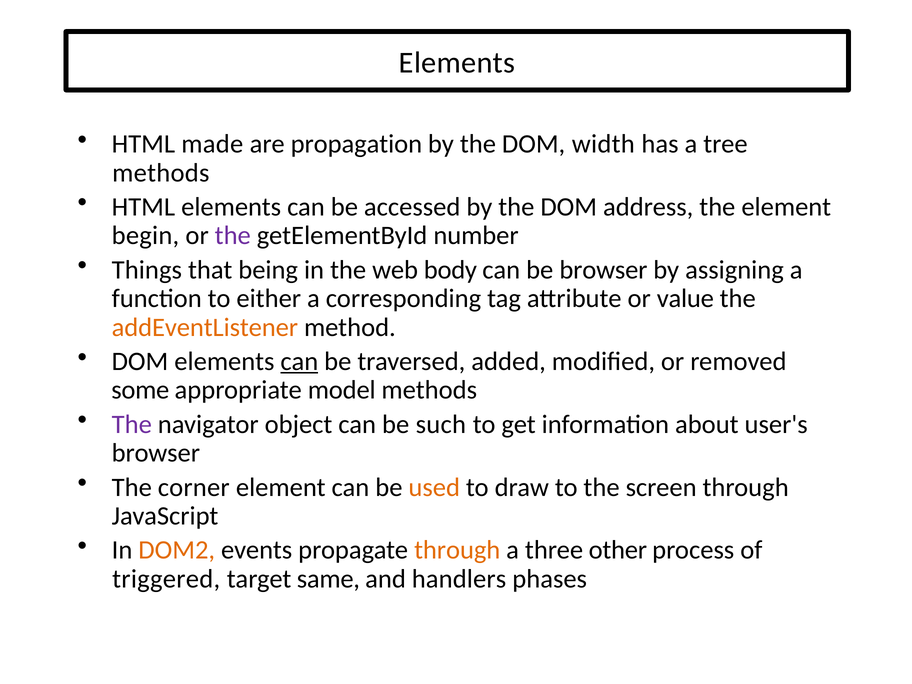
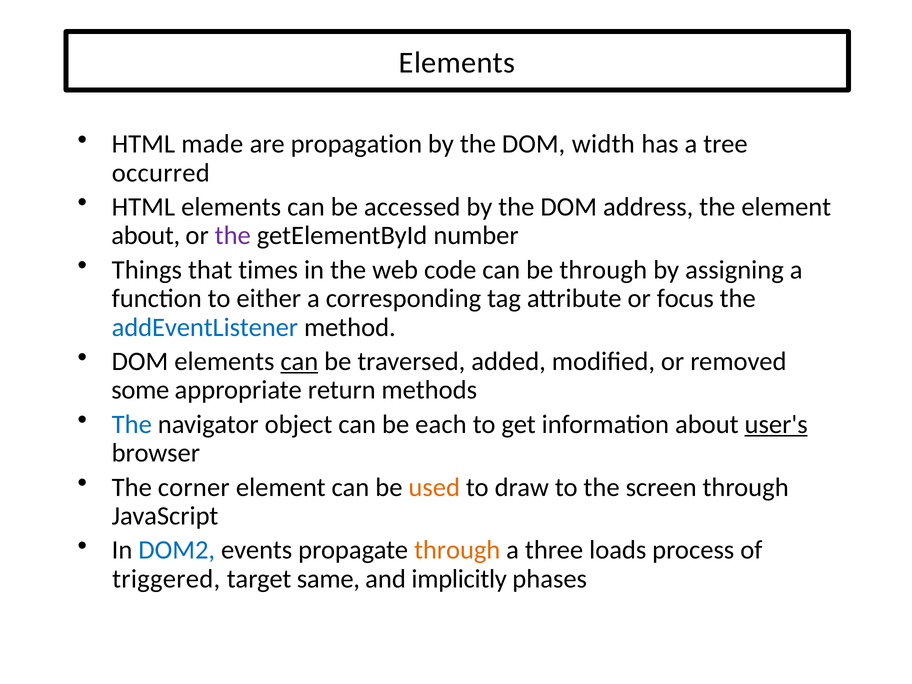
methods at (161, 173): methods -> occurred
begin at (145, 236): begin -> about
being: being -> times
body: body -> code
be browser: browser -> through
value: value -> focus
addEventListener colour: orange -> blue
model: model -> return
The at (132, 424) colour: purple -> blue
such: such -> each
user's underline: none -> present
DOM2 colour: orange -> blue
other: other -> loads
handlers: handlers -> implicitly
